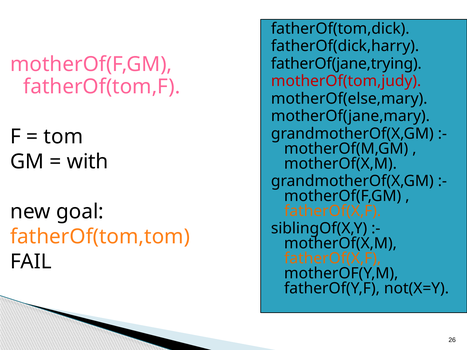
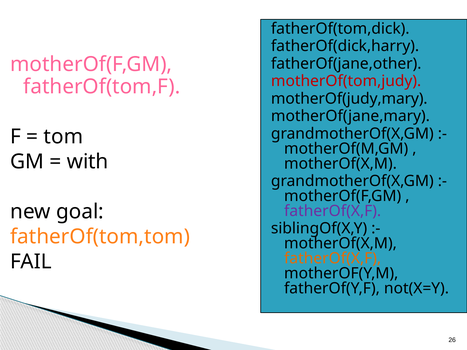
fatherOf(jane,trying: fatherOf(jane,trying -> fatherOf(jane,other
motherOf(else,mary: motherOf(else,mary -> motherOf(judy,mary
fatherOf(X,F at (333, 211) colour: orange -> purple
